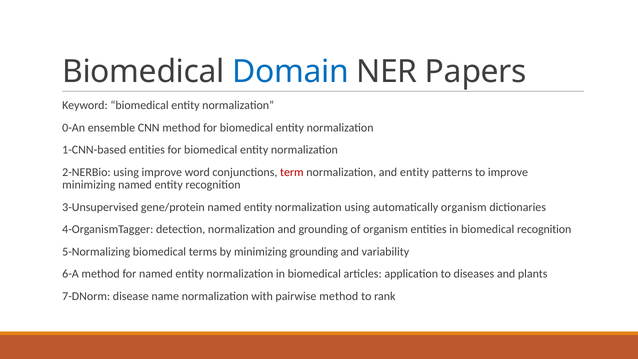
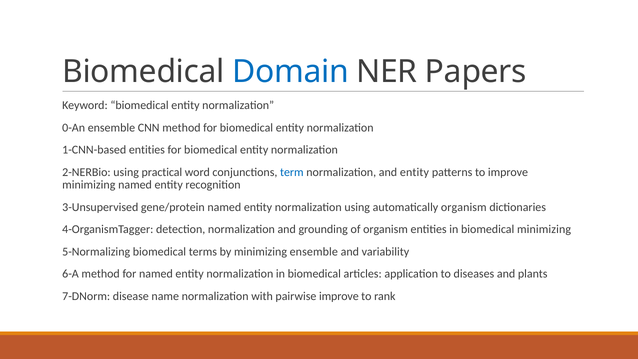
using improve: improve -> practical
term colour: red -> blue
biomedical recognition: recognition -> minimizing
minimizing grounding: grounding -> ensemble
pairwise method: method -> improve
